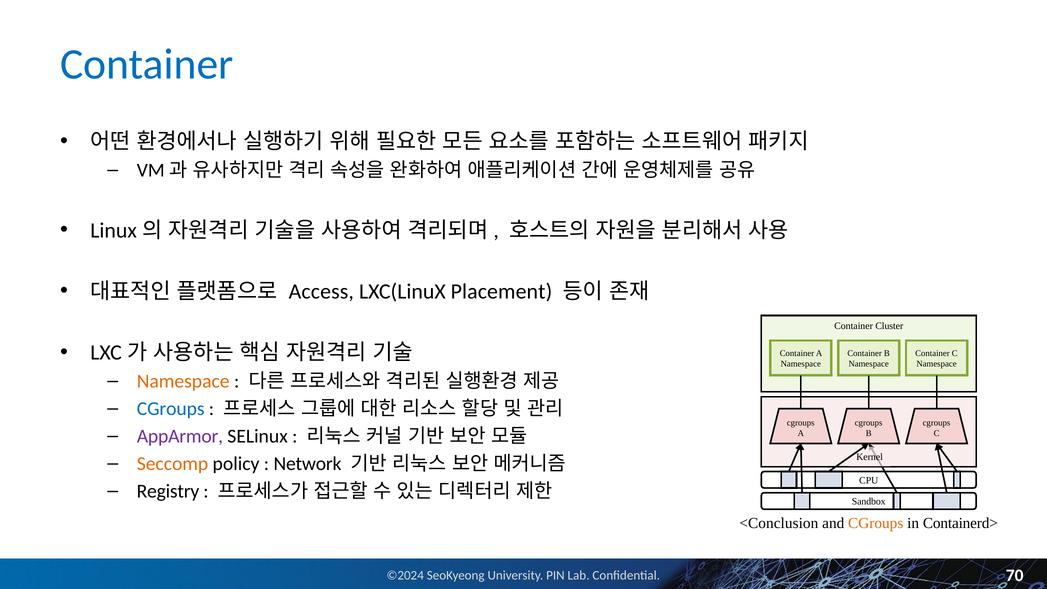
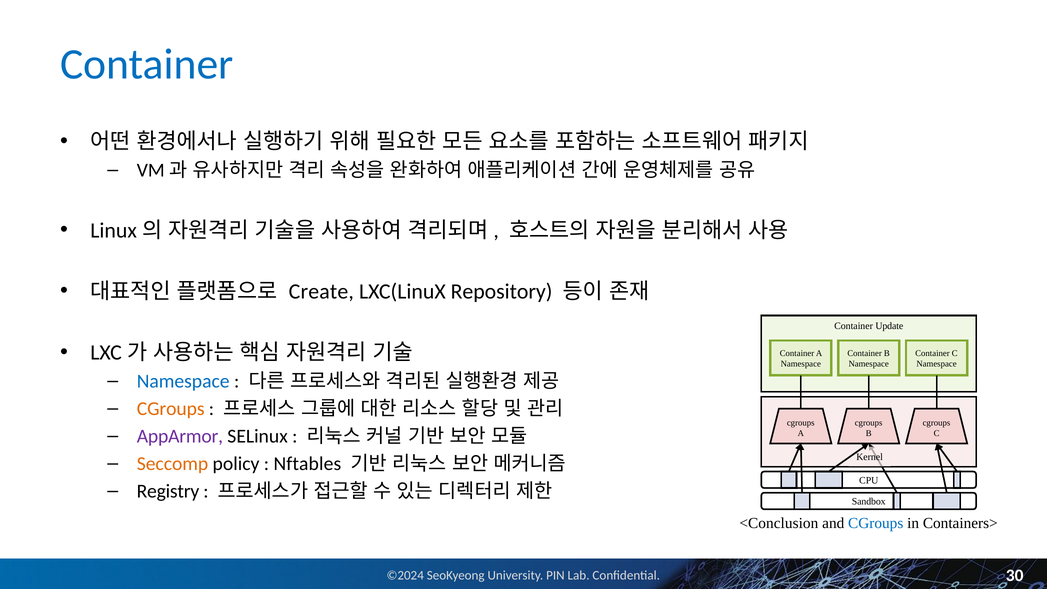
Access: Access -> Create
Placement: Placement -> Repository
Cluster: Cluster -> Update
Namespace at (183, 381) colour: orange -> blue
CGroups at (171, 409) colour: blue -> orange
Network: Network -> Nftables
CGroups at (876, 523) colour: orange -> blue
Containerd>: Containerd> -> Containers>
70: 70 -> 30
